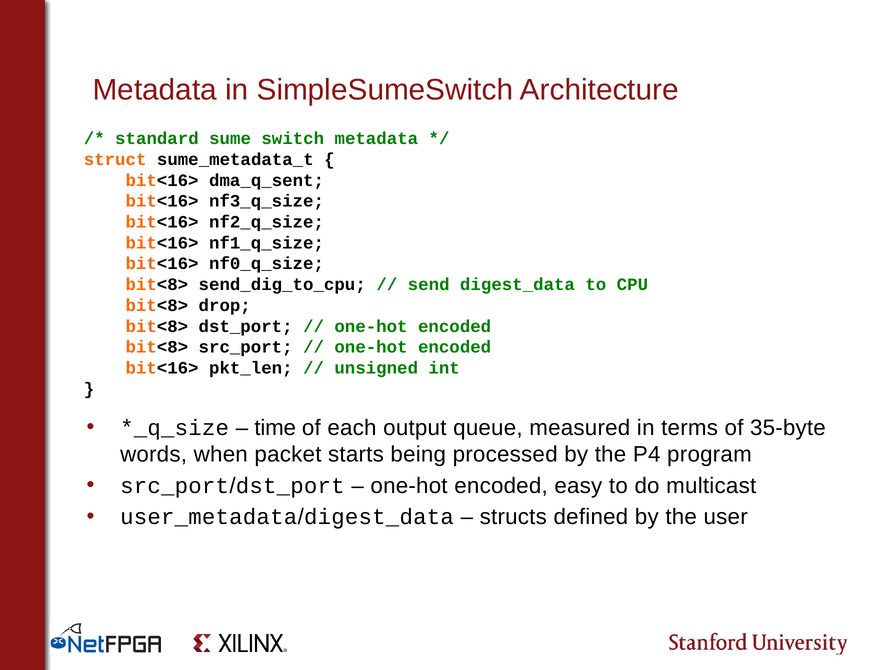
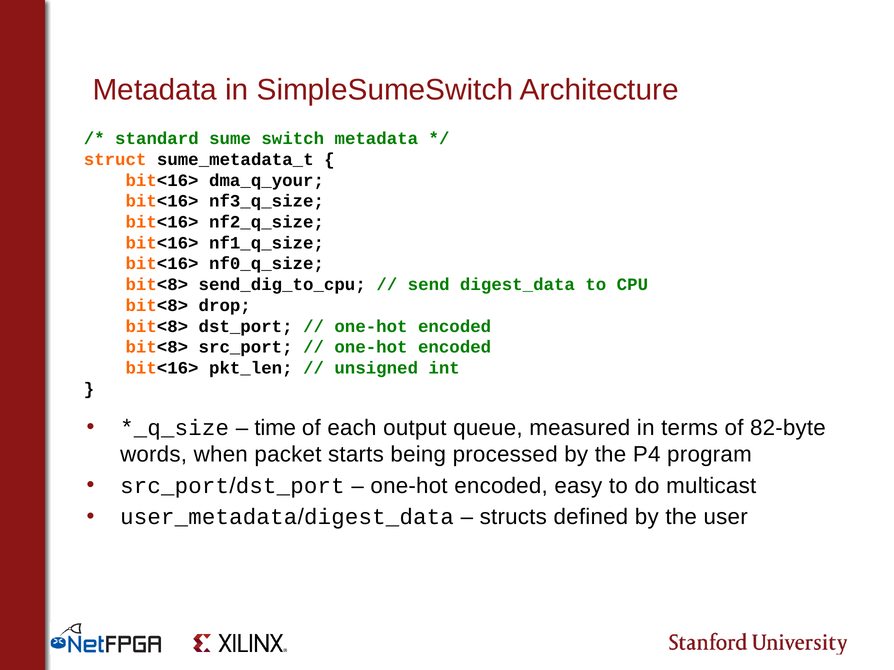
dma_q_sent: dma_q_sent -> dma_q_your
35-byte: 35-byte -> 82-byte
